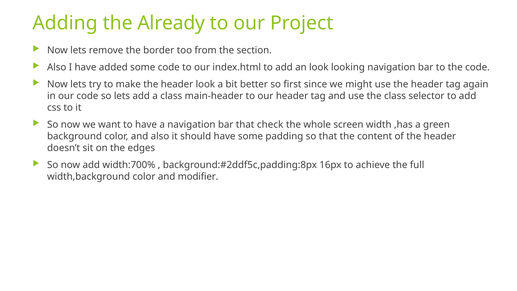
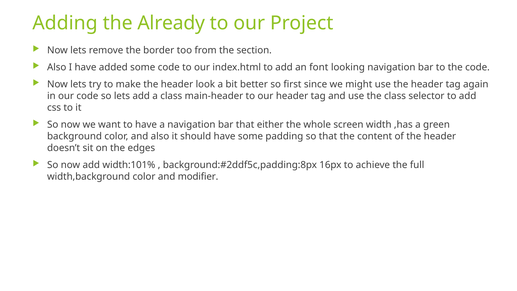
an look: look -> font
check: check -> either
width:700%: width:700% -> width:101%
